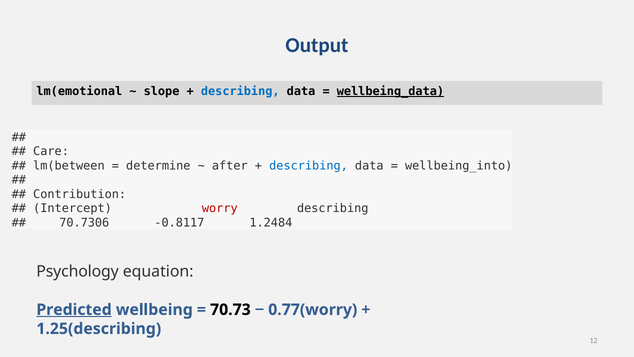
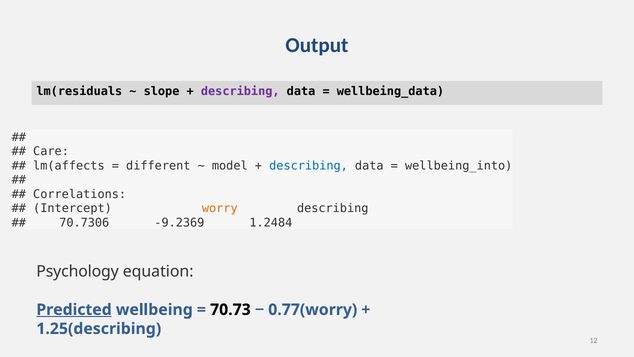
lm(emotional: lm(emotional -> lm(residuals
describing at (240, 91) colour: blue -> purple
wellbeing_data underline: present -> none
lm(between: lm(between -> lm(affects
determine: determine -> different
after: after -> model
Contribution: Contribution -> Correlations
worry colour: red -> orange
-0.8117: -0.8117 -> -9.2369
